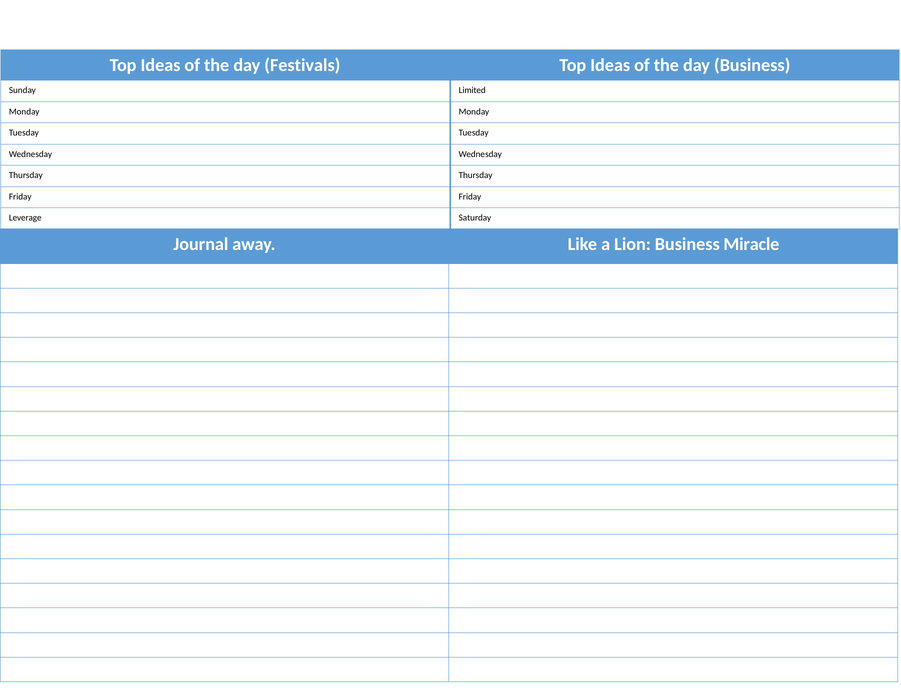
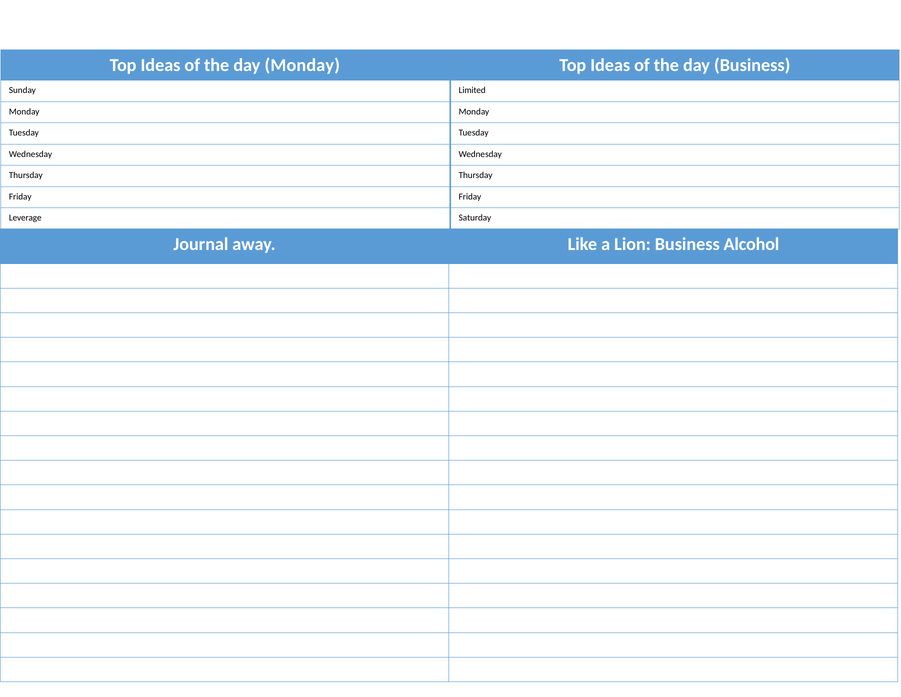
day Festivals: Festivals -> Monday
Miracle: Miracle -> Alcohol
